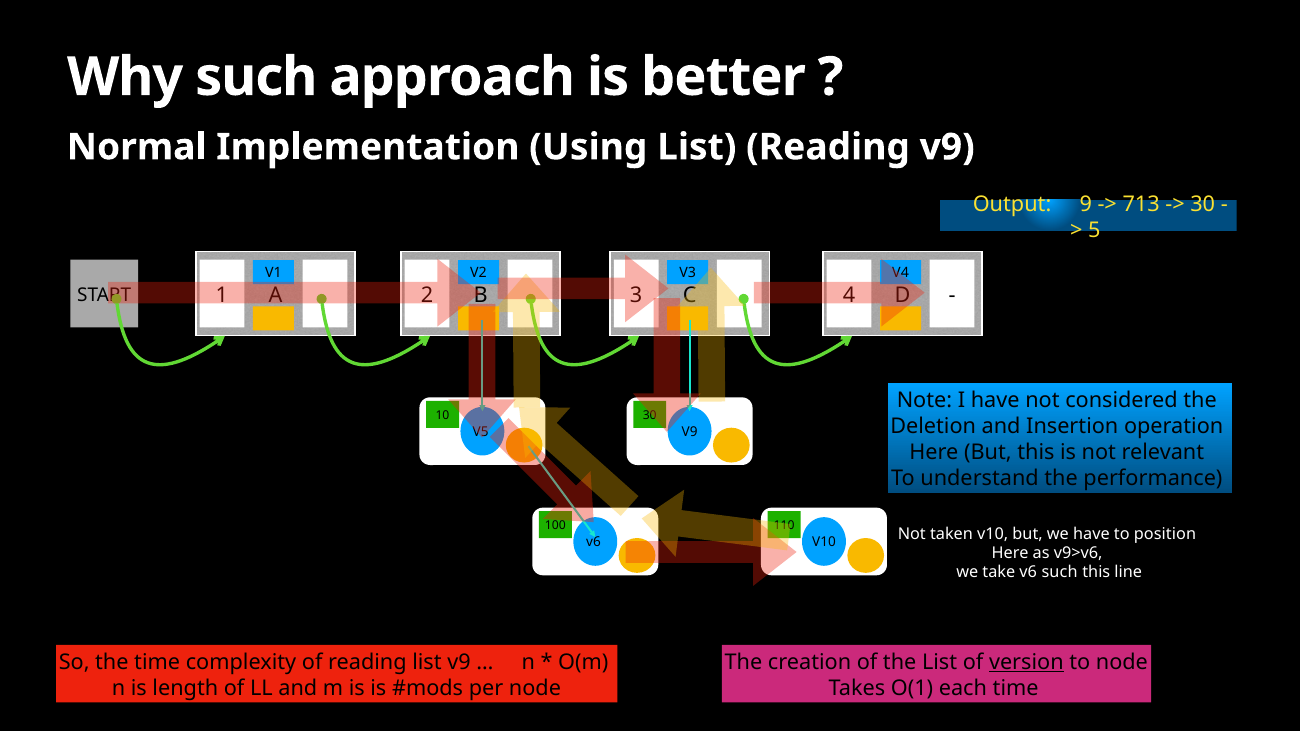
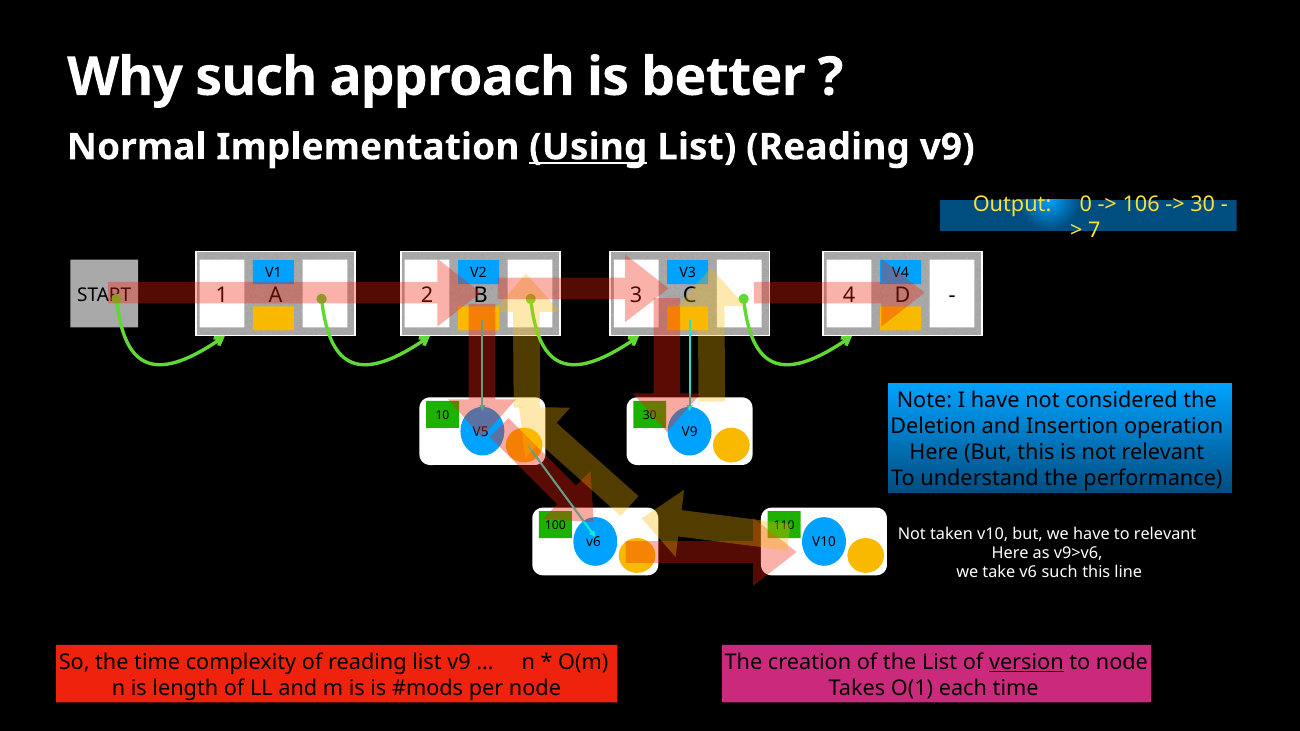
Using underline: none -> present
9: 9 -> 0
713: 713 -> 106
5: 5 -> 7
to position: position -> relevant
